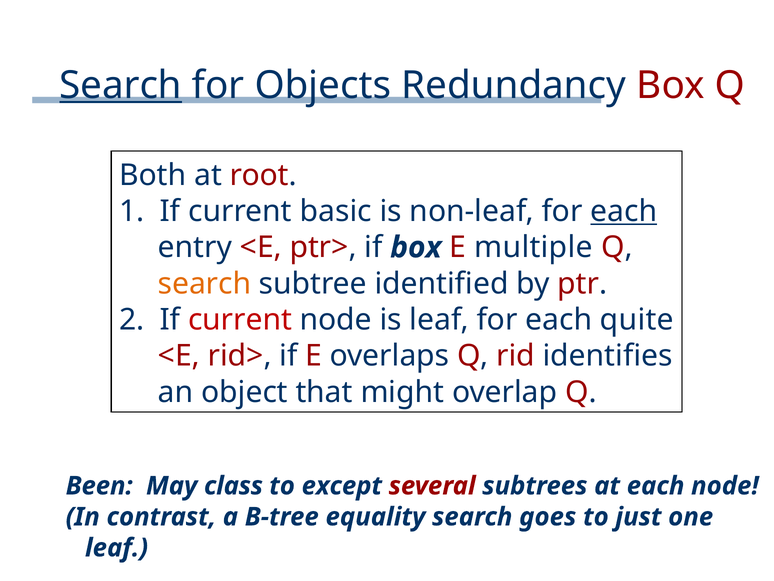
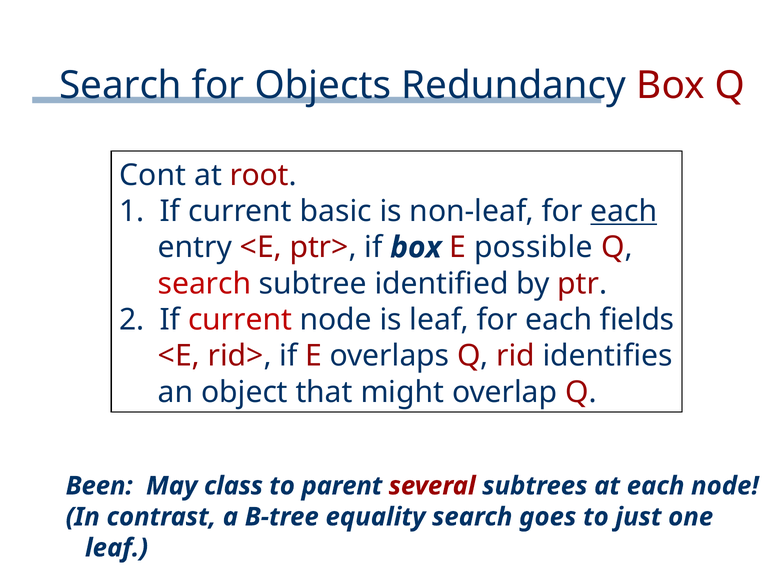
Search at (121, 85) underline: present -> none
Both: Both -> Cont
multiple: multiple -> possible
search at (205, 283) colour: orange -> red
quite: quite -> fields
except: except -> parent
